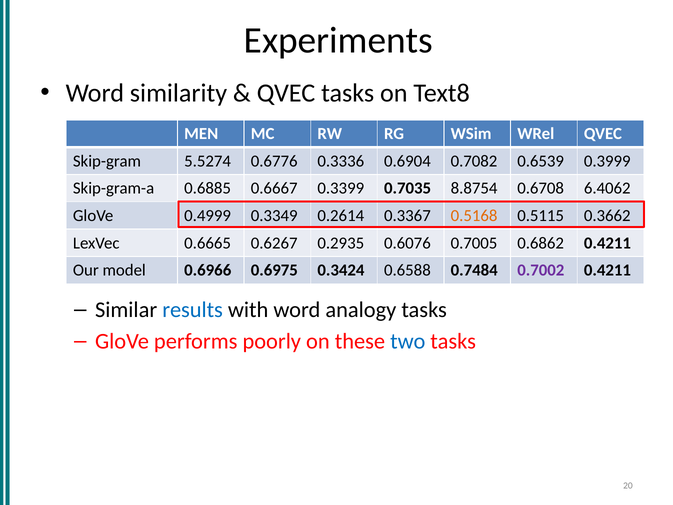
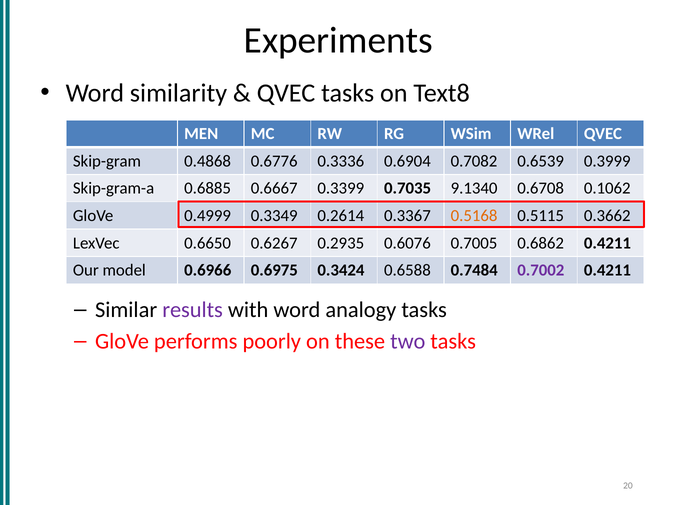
5.5274: 5.5274 -> 0.4868
8.8754: 8.8754 -> 9.1340
6.4062: 6.4062 -> 0.1062
0.6665: 0.6665 -> 0.6650
results colour: blue -> purple
two colour: blue -> purple
